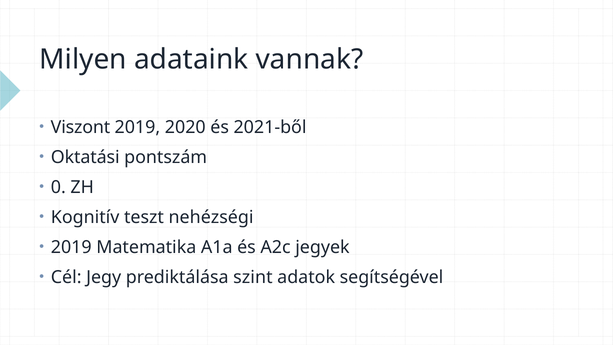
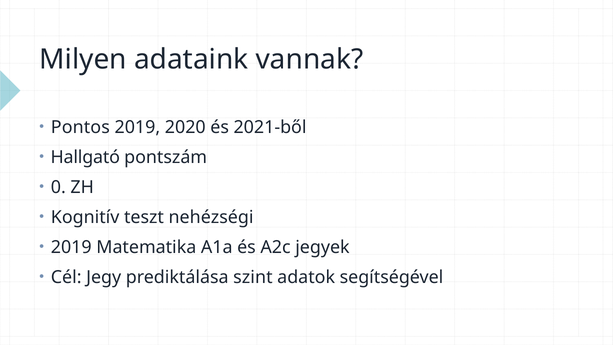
Viszont: Viszont -> Pontos
Oktatási: Oktatási -> Hallgató
